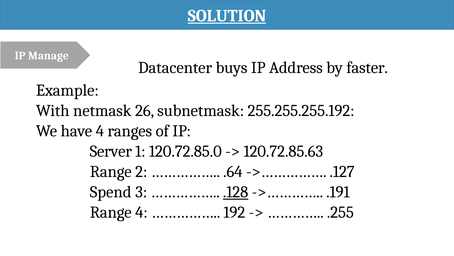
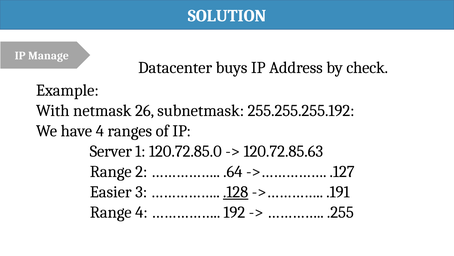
SOLUTION underline: present -> none
faster: faster -> check
Spend: Spend -> Easier
